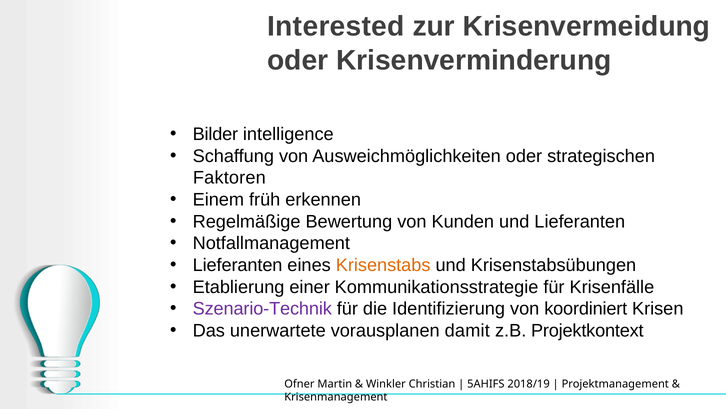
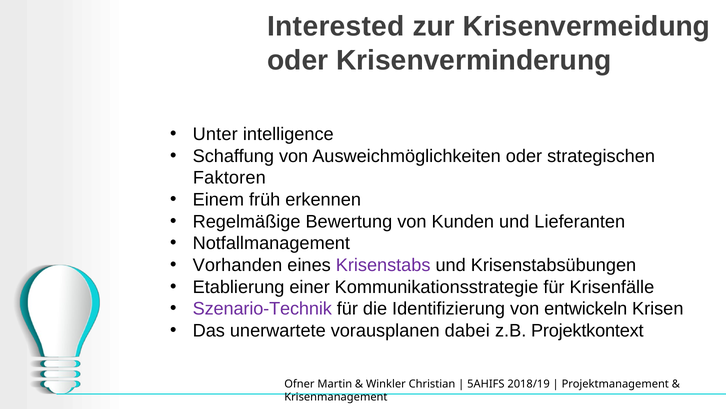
Bilder: Bilder -> Unter
Lieferanten at (238, 265): Lieferanten -> Vorhanden
Krisenstabs colour: orange -> purple
koordiniert: koordiniert -> entwickeln
damit: damit -> dabei
